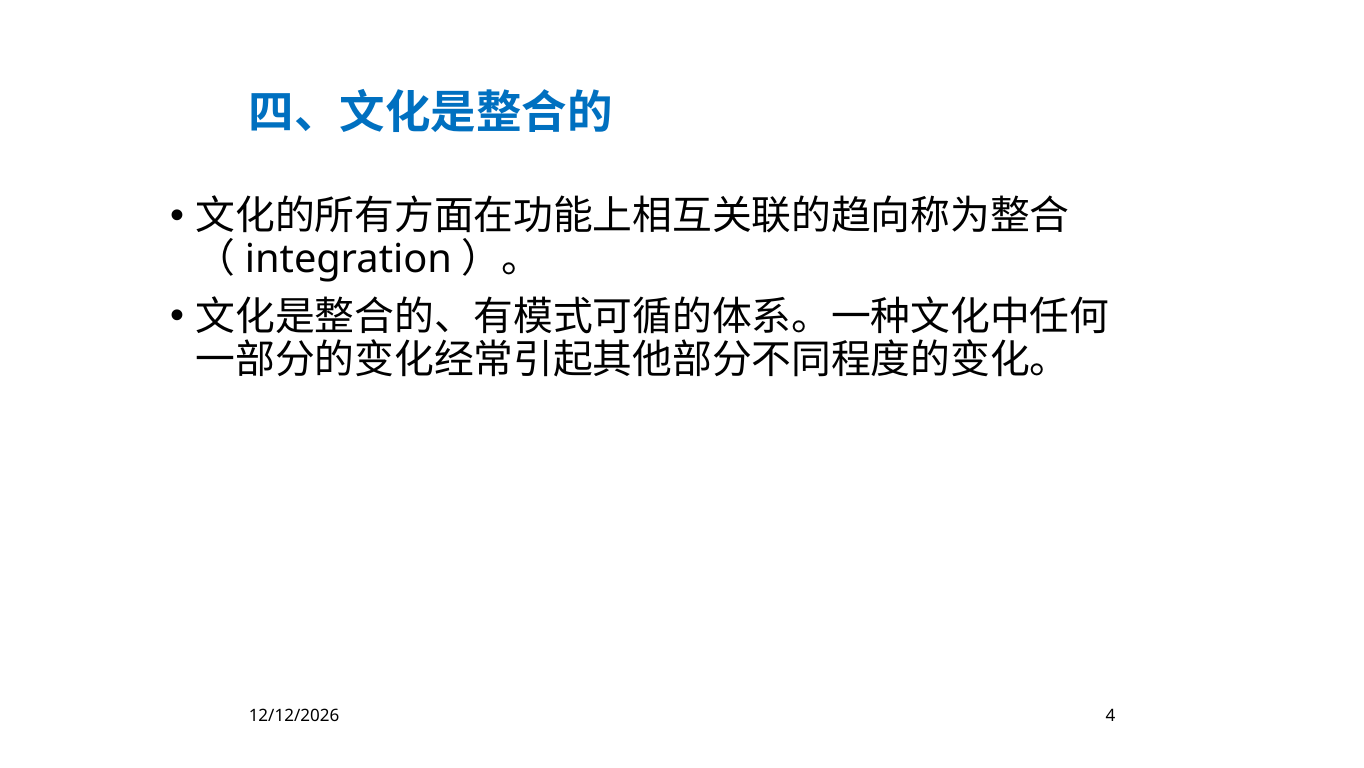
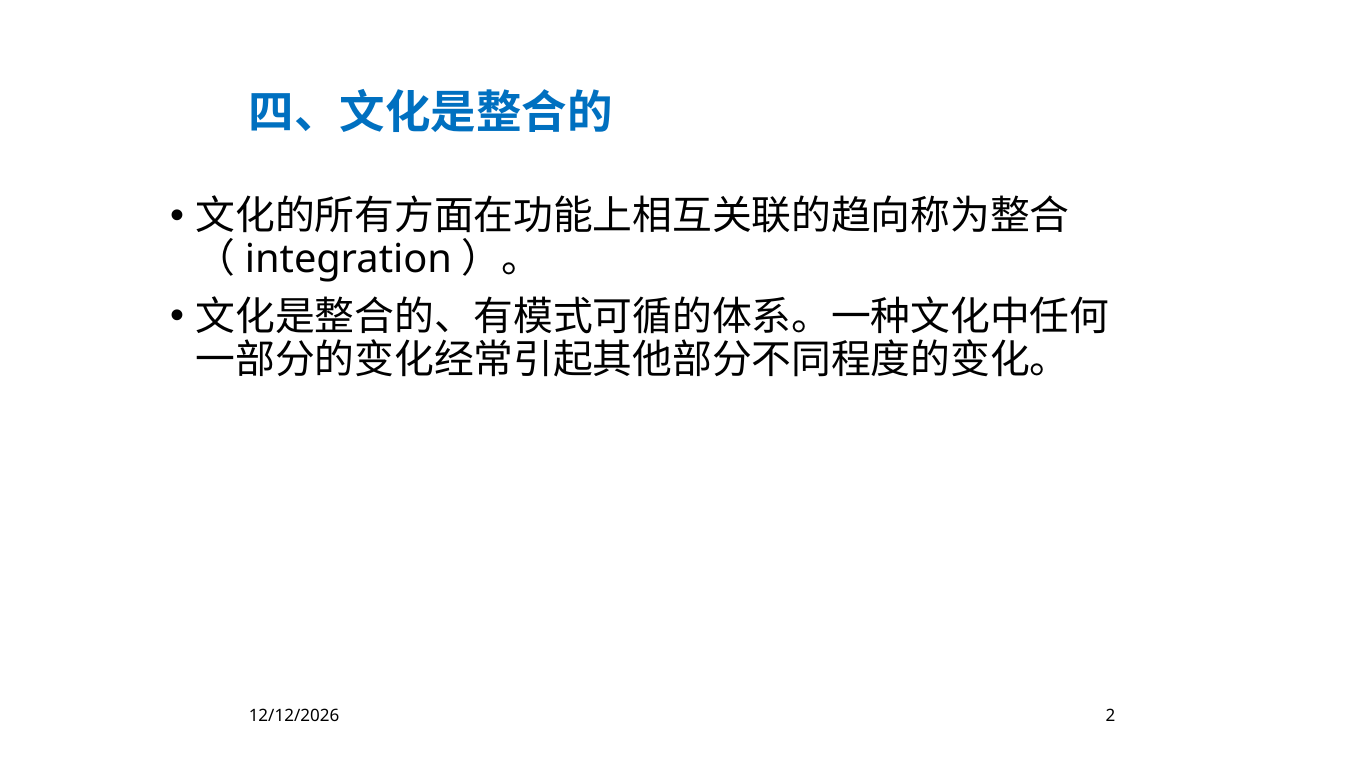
4: 4 -> 2
